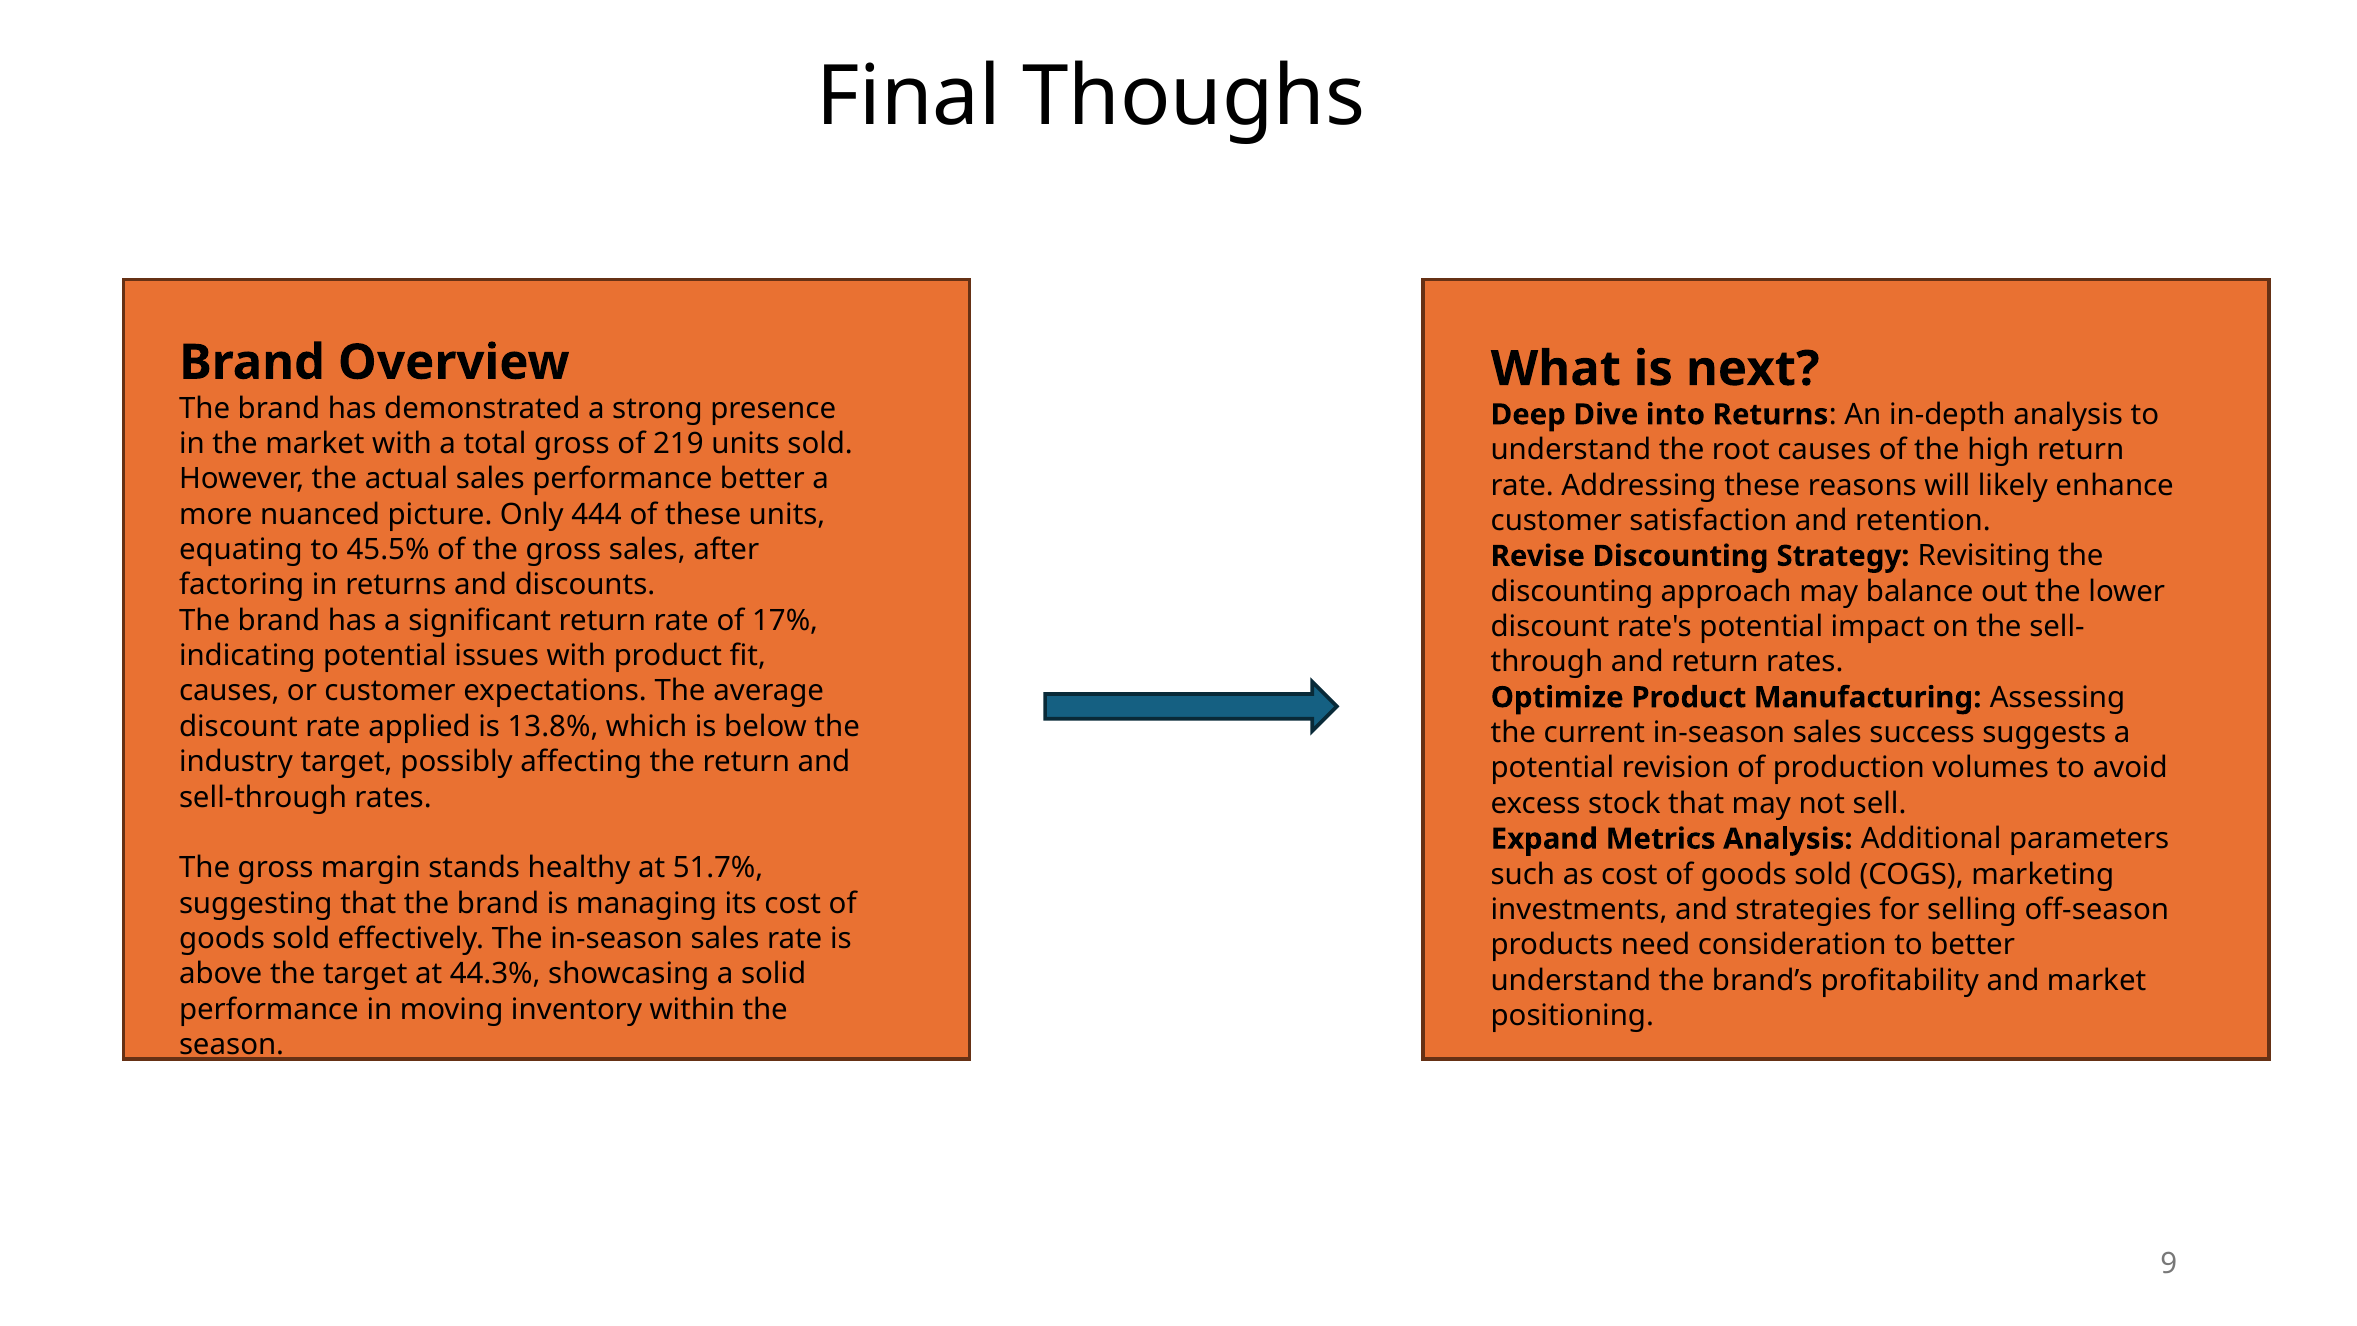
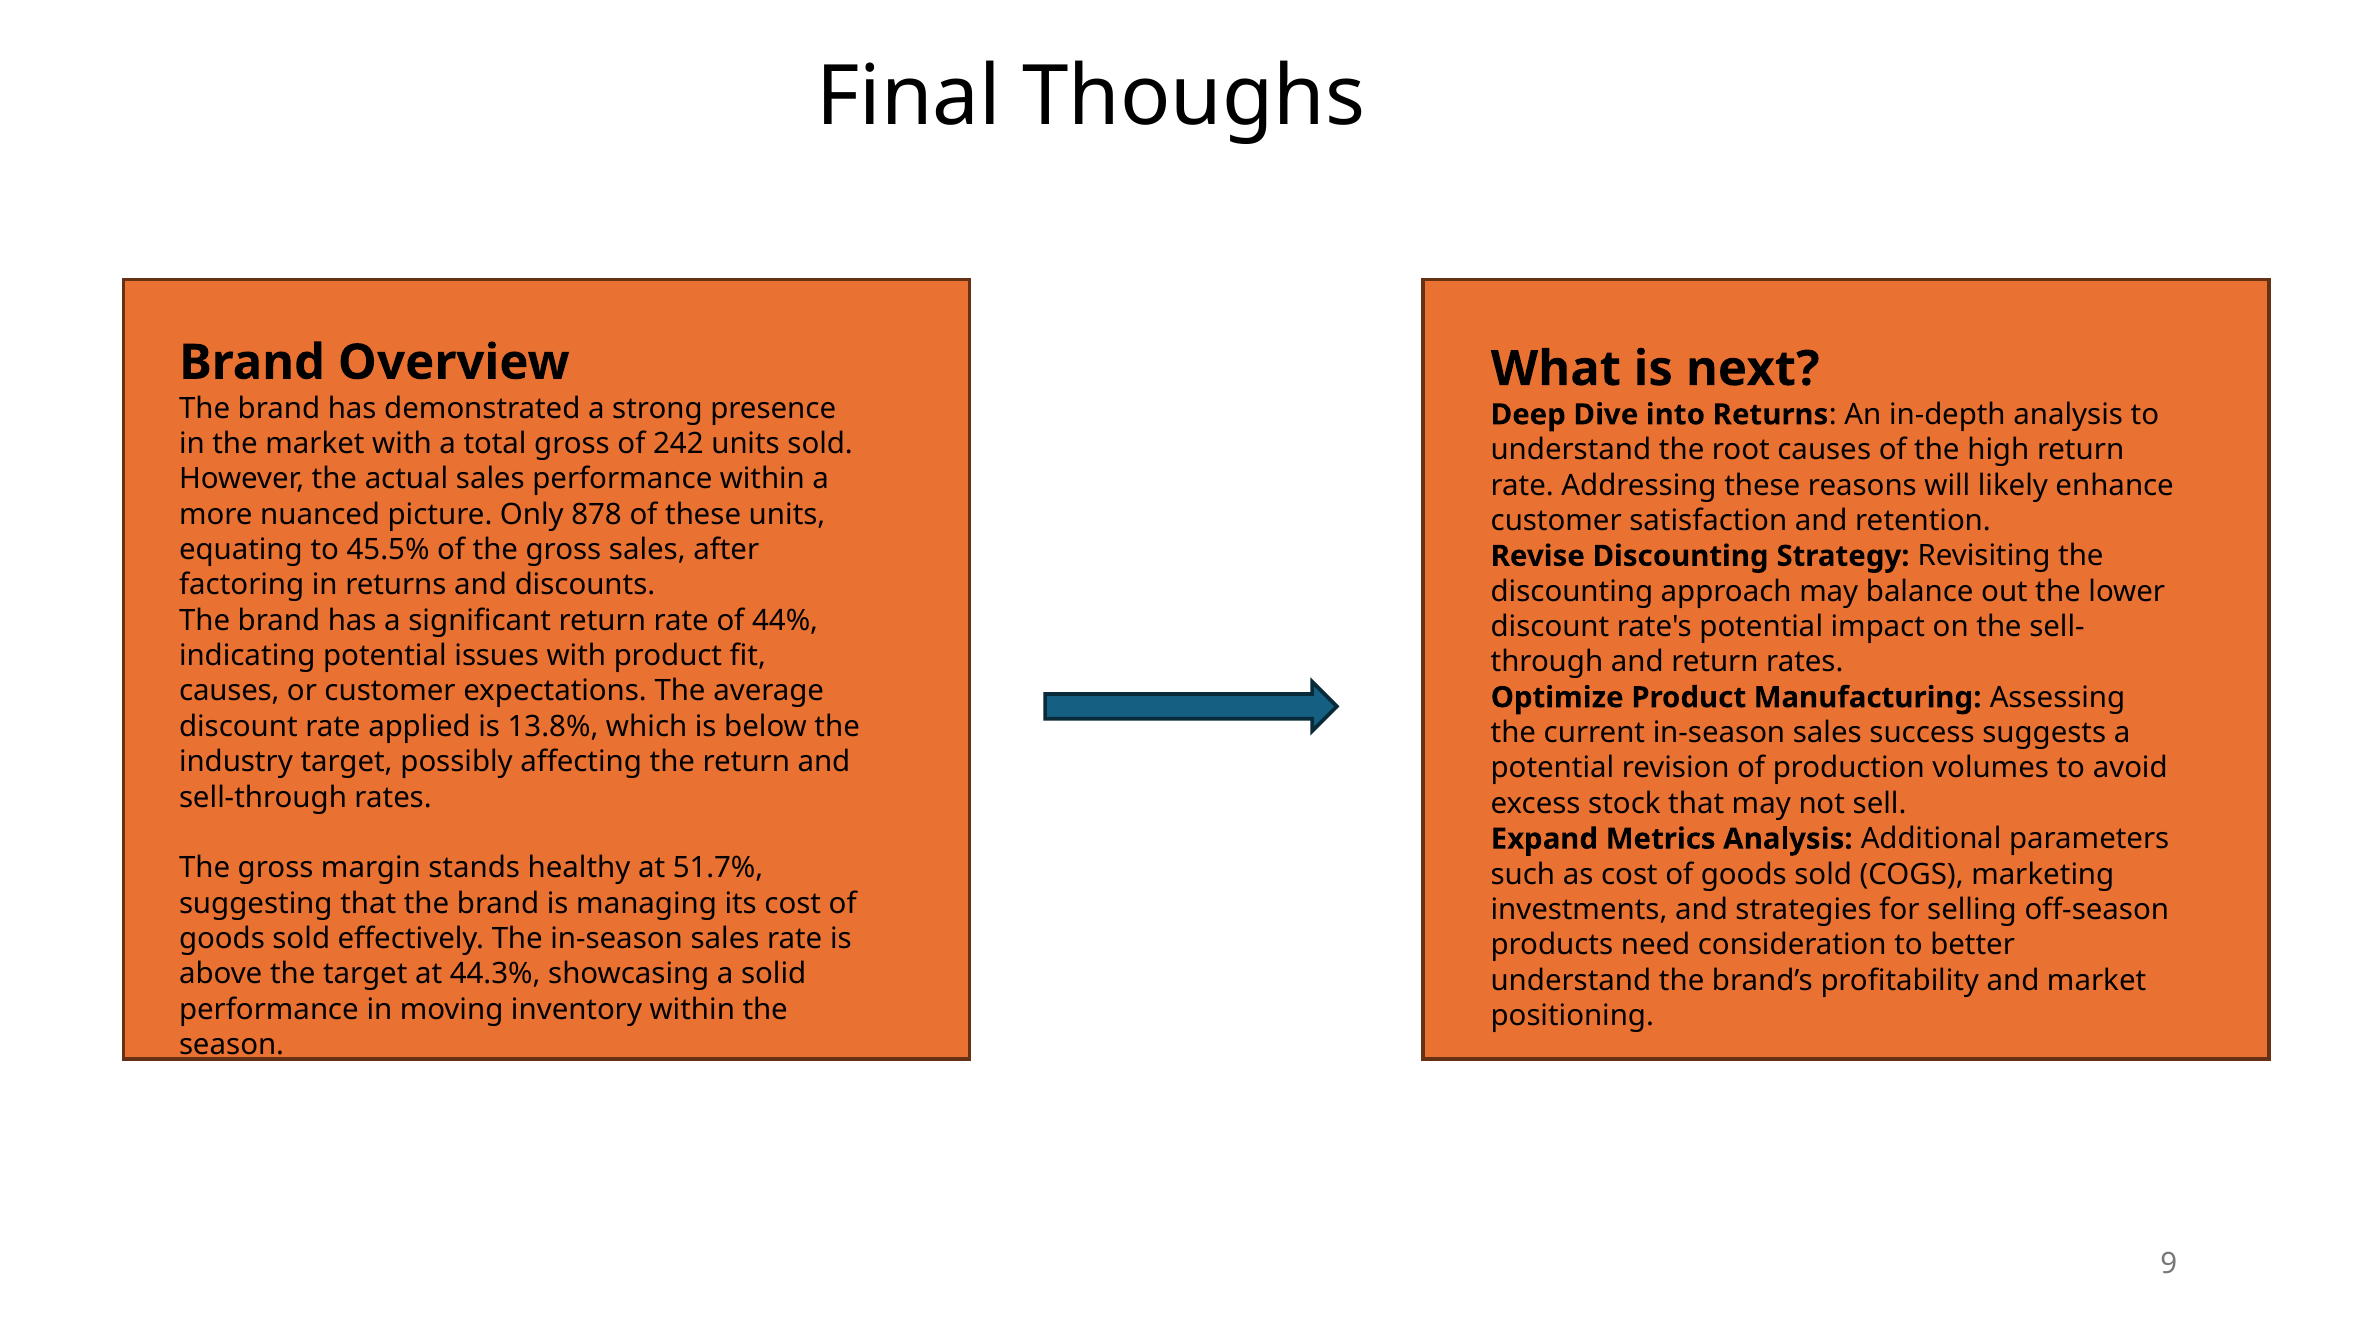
219: 219 -> 242
performance better: better -> within
444: 444 -> 878
17%: 17% -> 44%
